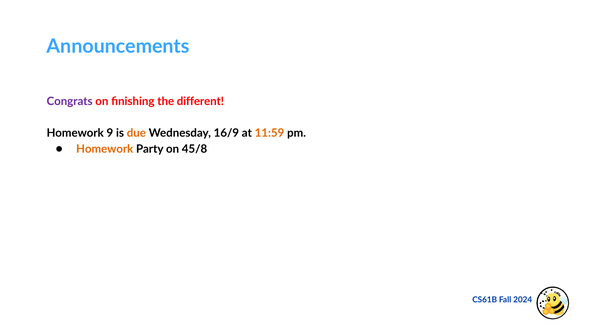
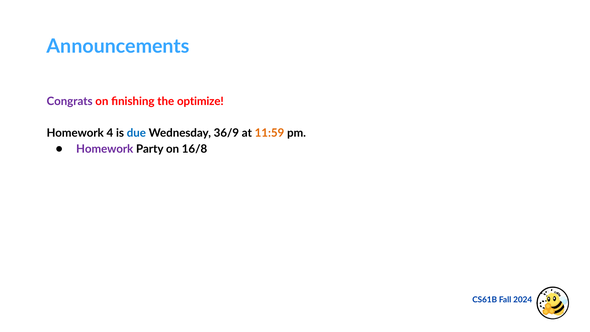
different: different -> optimize
9: 9 -> 4
due colour: orange -> blue
16/9: 16/9 -> 36/9
Homework at (105, 149) colour: orange -> purple
45/8: 45/8 -> 16/8
